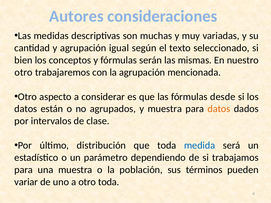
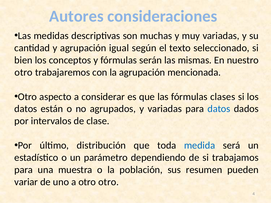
desde: desde -> clases
y muestra: muestra -> variadas
datos at (219, 109) colour: orange -> blue
términos: términos -> resumen
otro toda: toda -> otro
